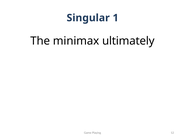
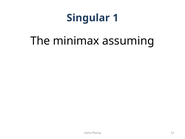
ultimately: ultimately -> assuming
